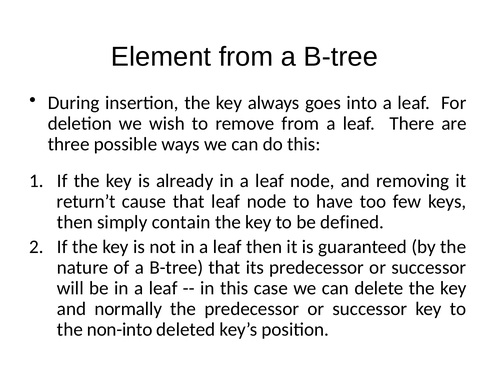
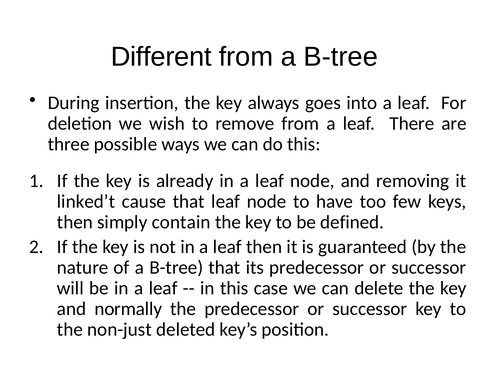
Element: Element -> Different
return’t: return’t -> linked’t
non-into: non-into -> non-just
